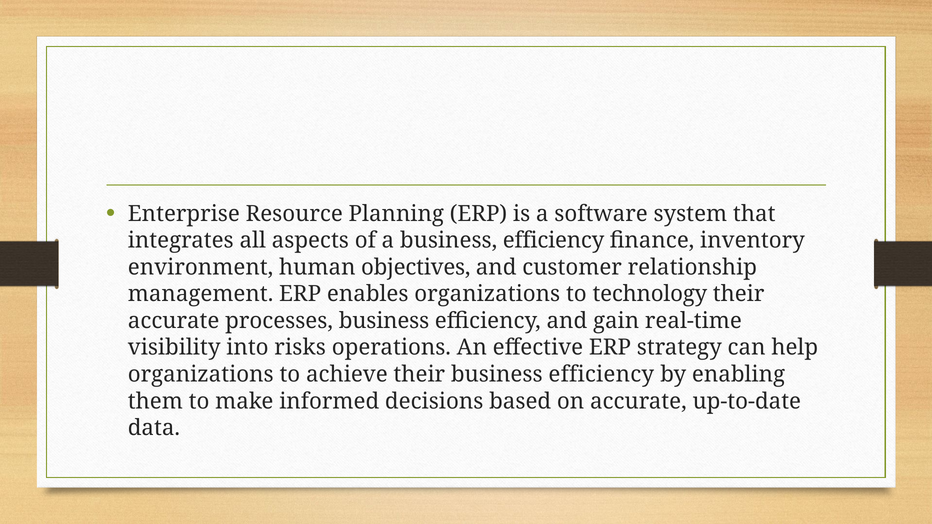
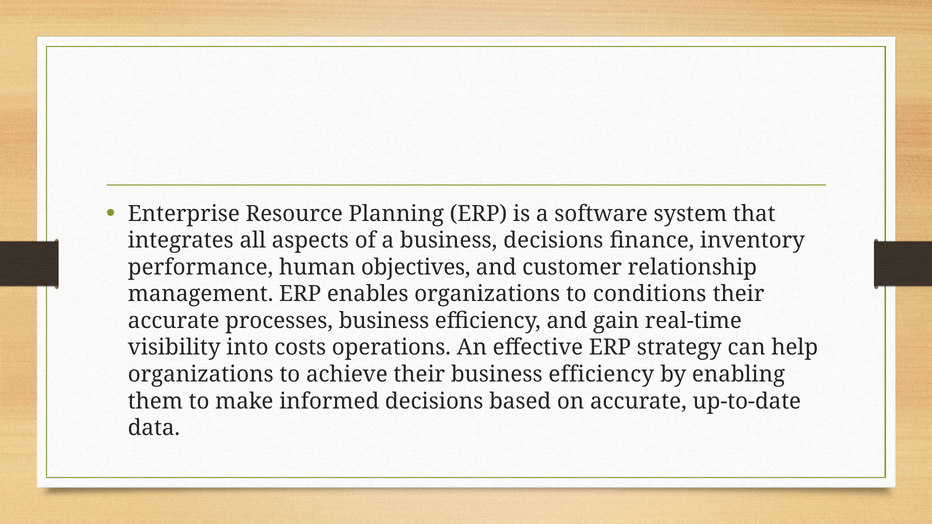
a business efficiency: efficiency -> decisions
environment: environment -> performance
technology: technology -> conditions
risks: risks -> costs
